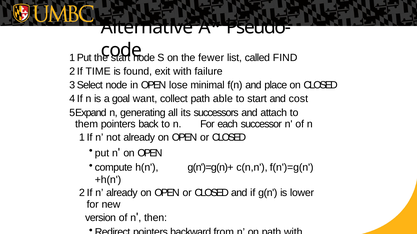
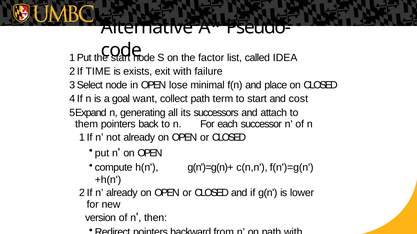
fewer: fewer -> factor
FIND: FIND -> IDEA
found: found -> exists
able: able -> term
